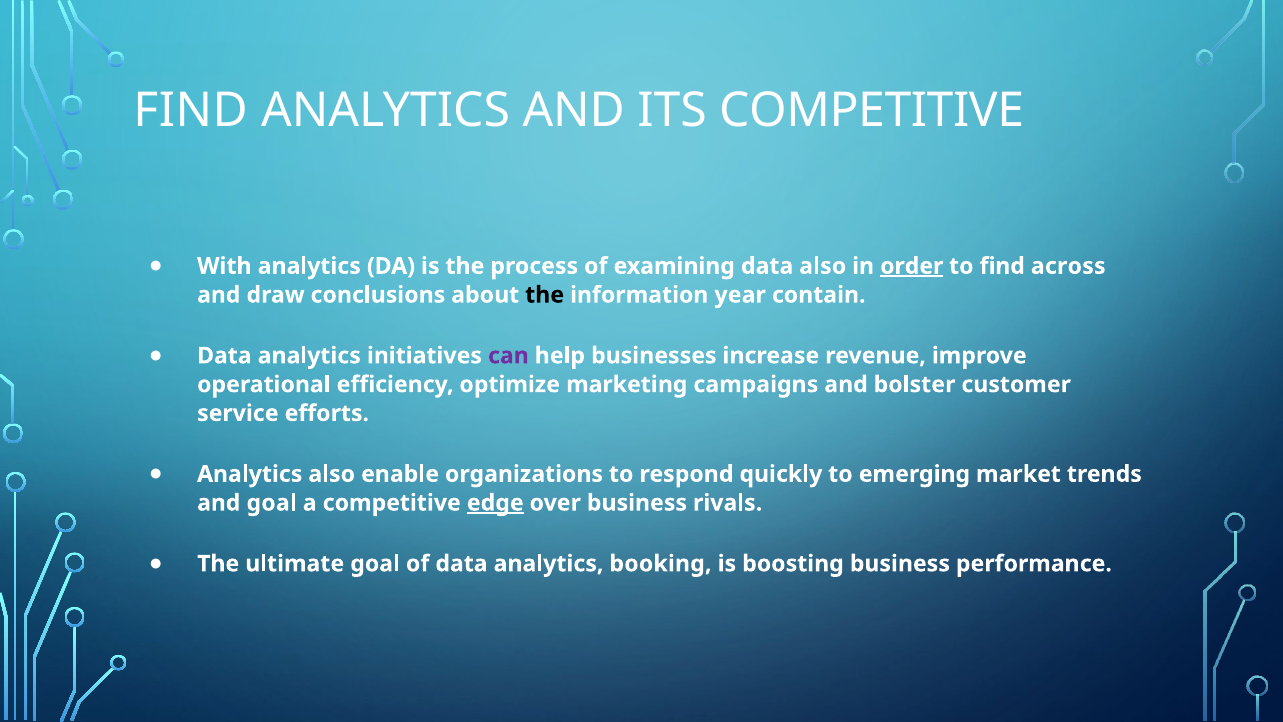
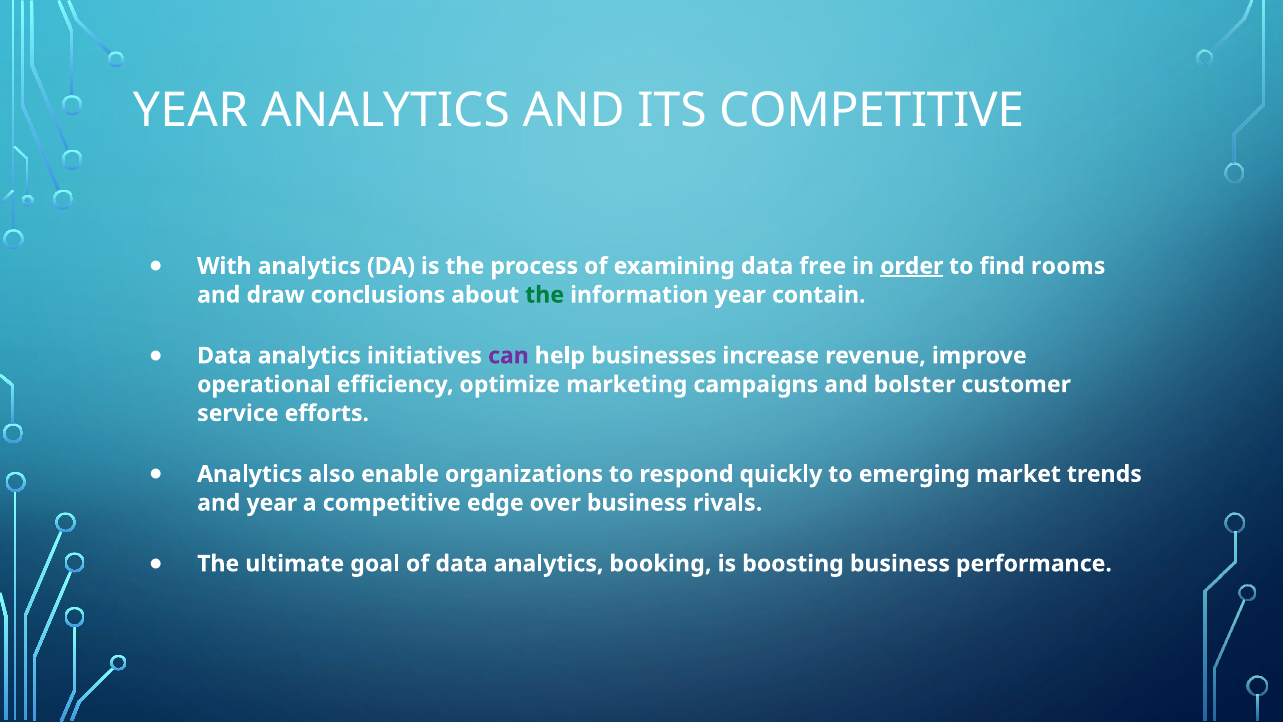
FIND at (191, 110): FIND -> YEAR
data also: also -> free
across: across -> rooms
the at (545, 295) colour: black -> green
and goal: goal -> year
edge underline: present -> none
